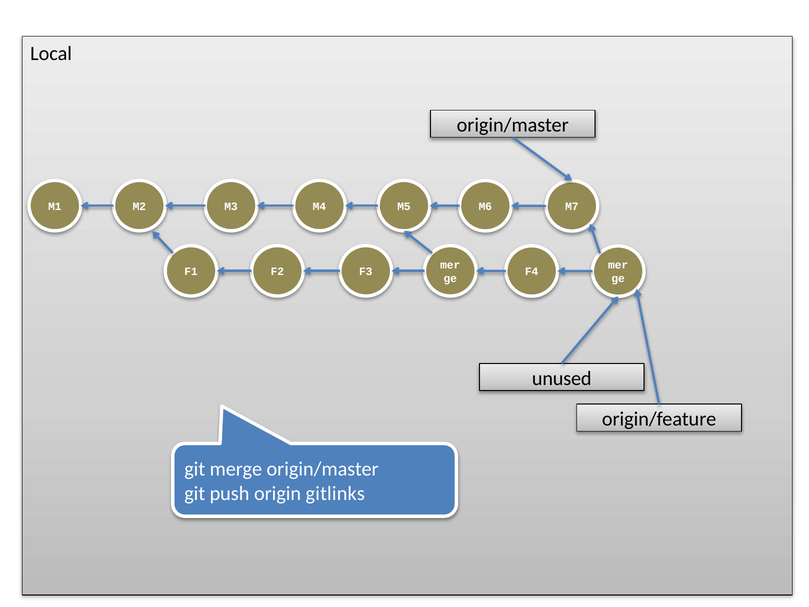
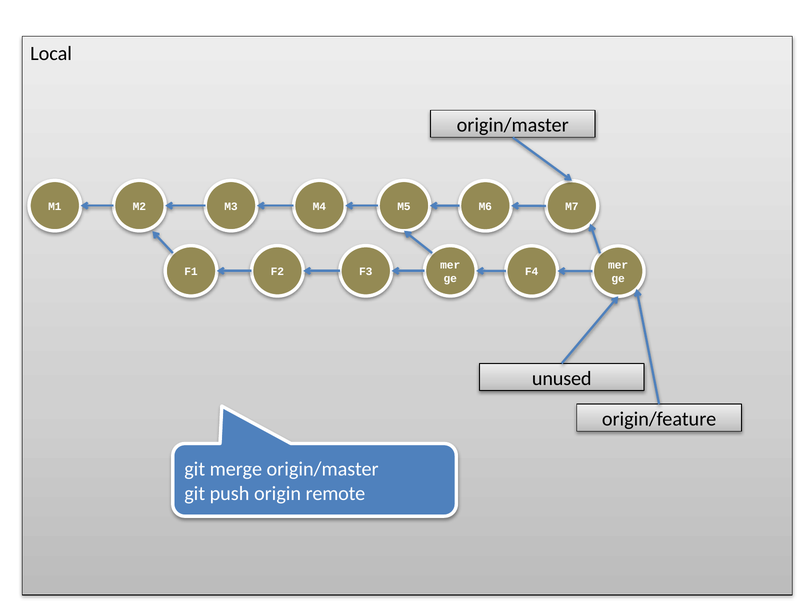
gitlinks: gitlinks -> remote
